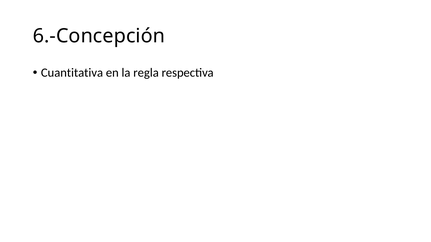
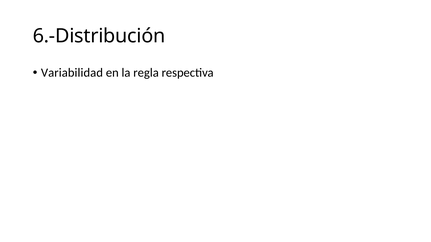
6.-Concepción: 6.-Concepción -> 6.-Distribución
Cuantitativa: Cuantitativa -> Variabilidad
